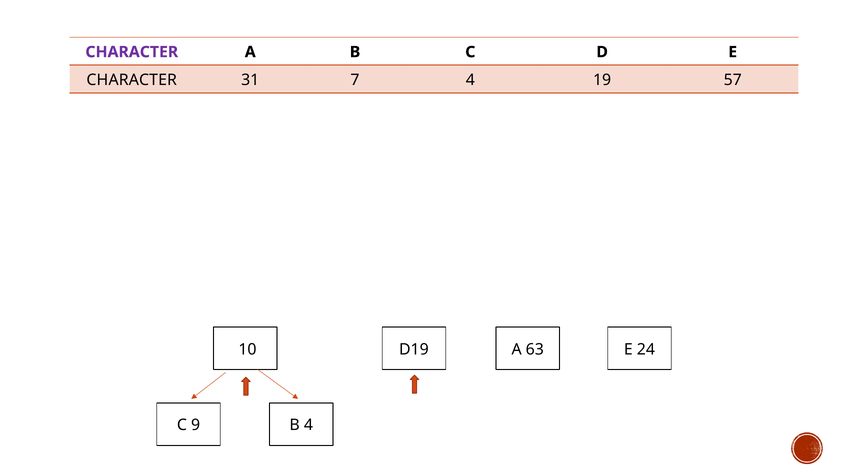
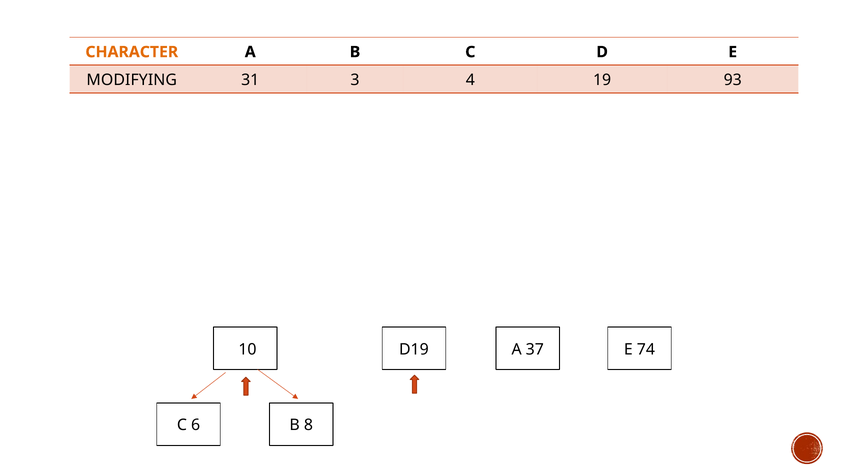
CHARACTER at (132, 52) colour: purple -> orange
CHARACTER at (132, 80): CHARACTER -> MODIFYING
7: 7 -> 3
57: 57 -> 93
63: 63 -> 37
24: 24 -> 74
9: 9 -> 6
B 4: 4 -> 8
